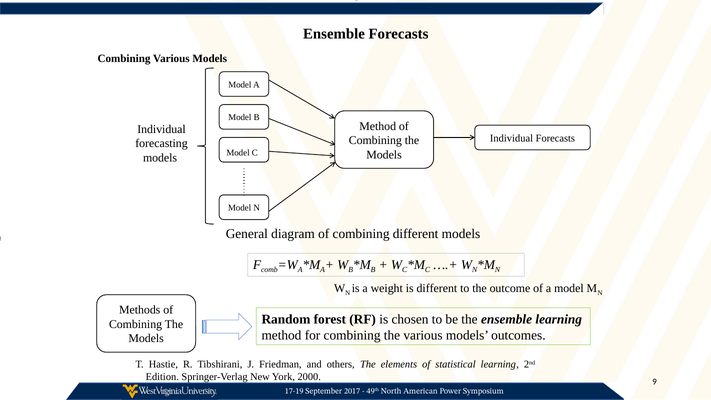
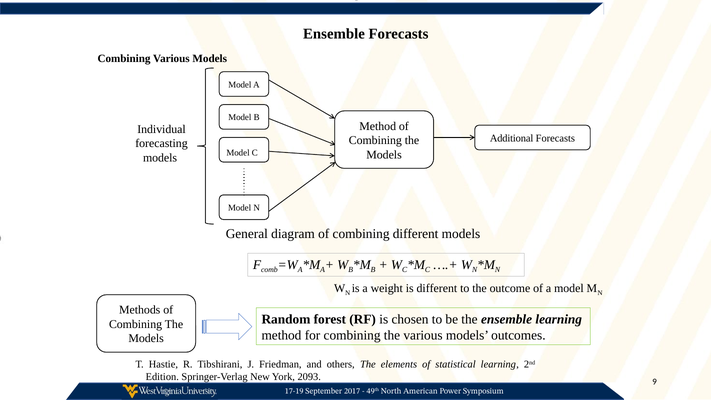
Individual at (511, 138): Individual -> Additional
2000: 2000 -> 2093
